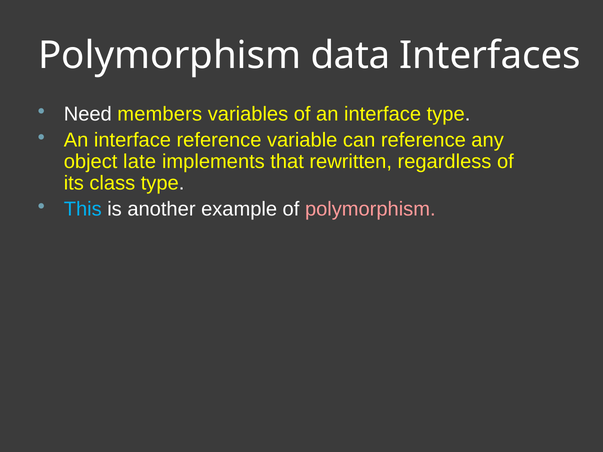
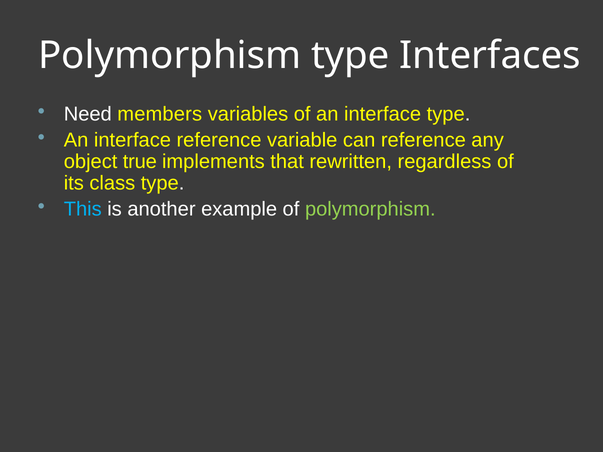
Polymorphism data: data -> type
late: late -> true
polymorphism at (370, 209) colour: pink -> light green
